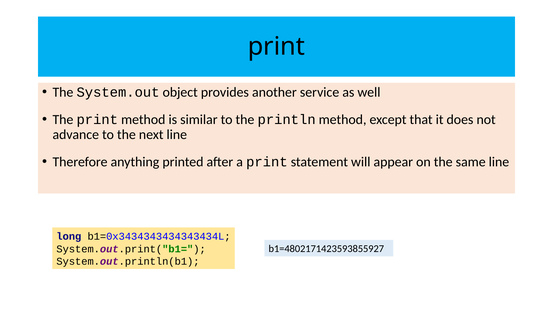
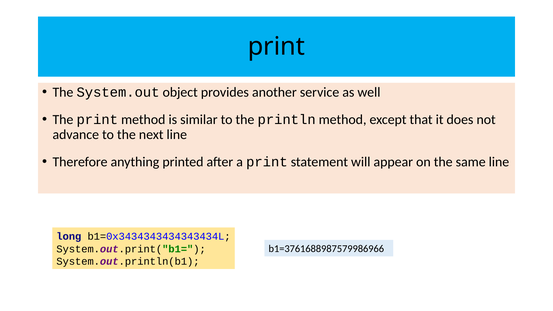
b1=4802171423593855927: b1=4802171423593855927 -> b1=3761688987579986966
